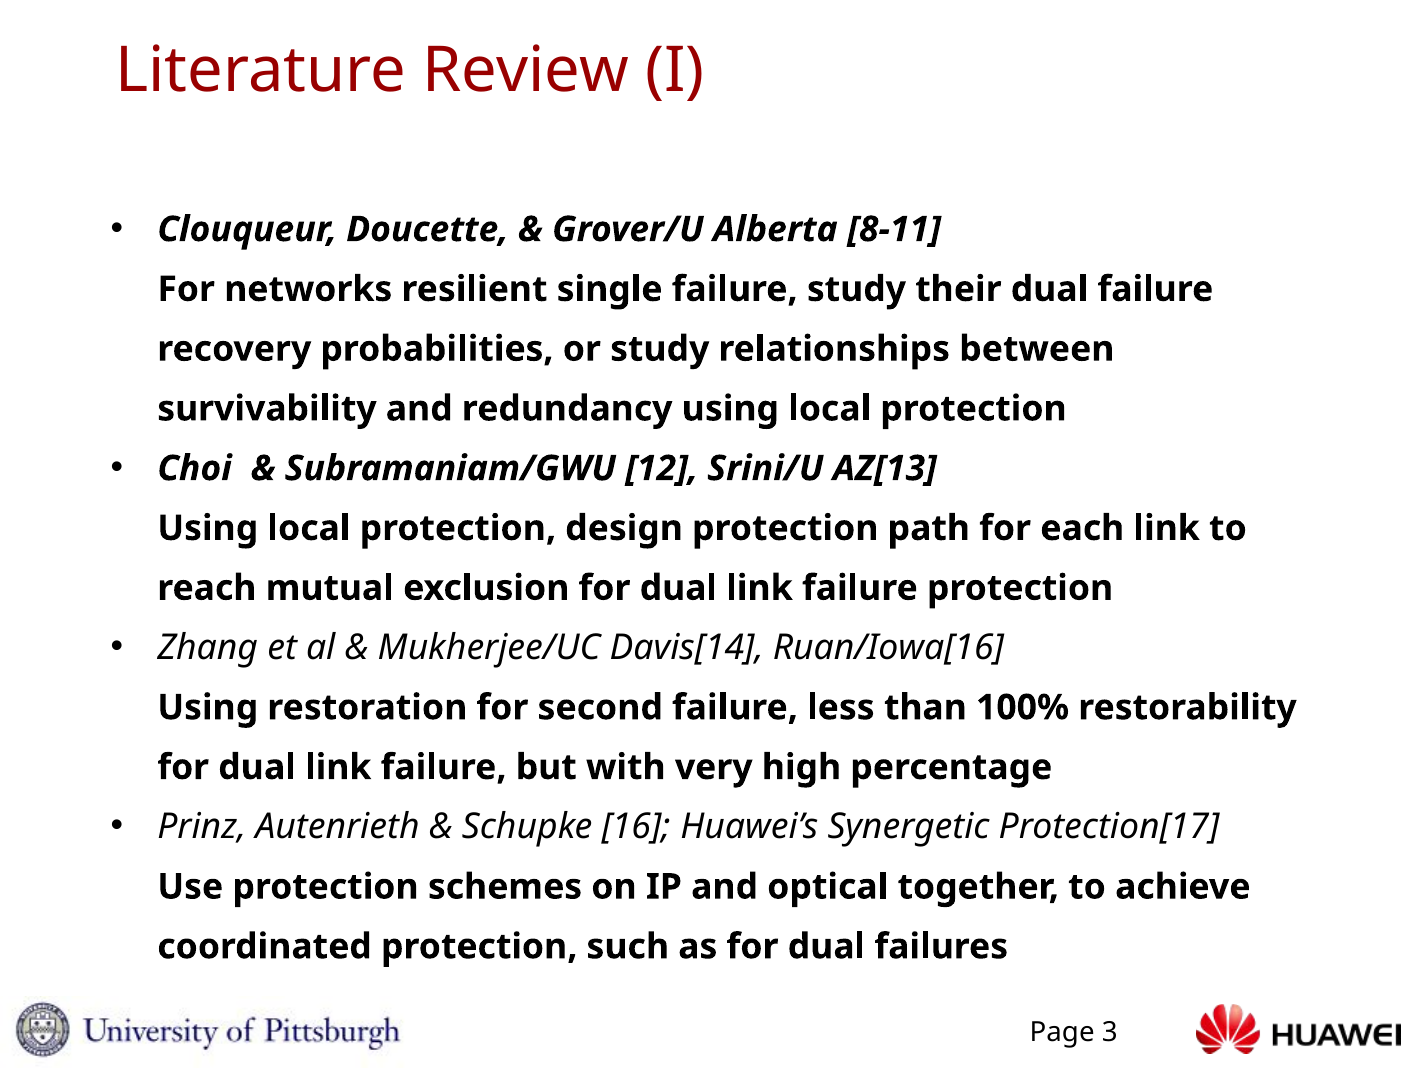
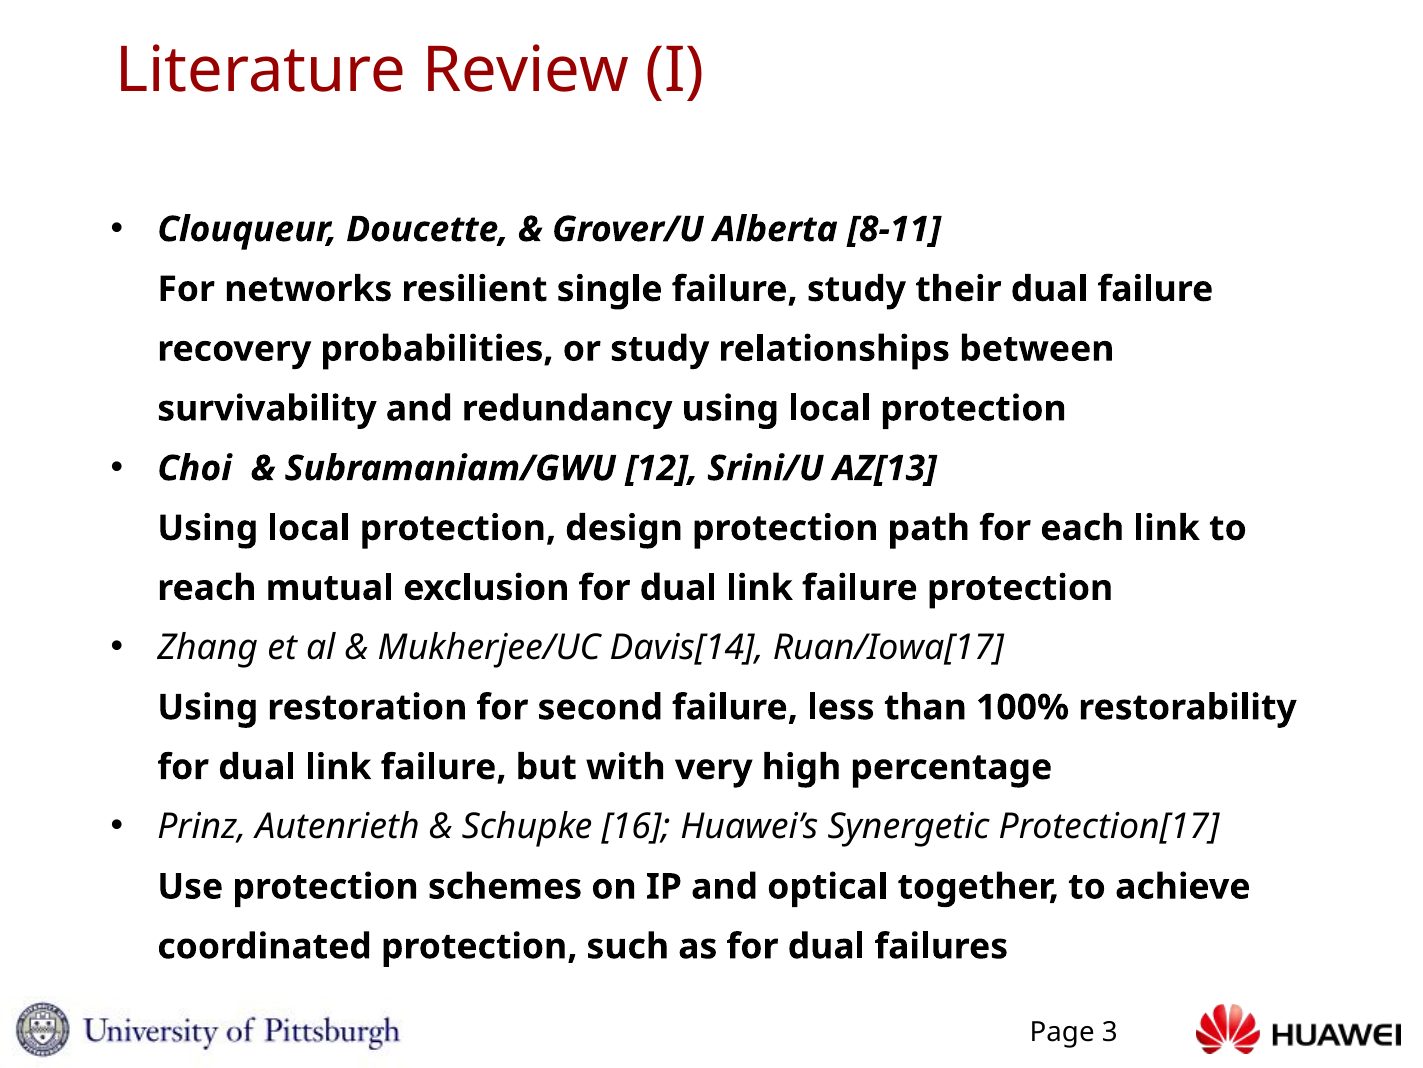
Ruan/Iowa[16: Ruan/Iowa[16 -> Ruan/Iowa[17
